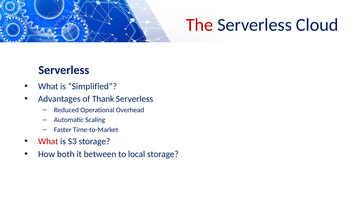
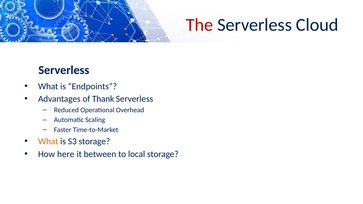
Simplified: Simplified -> Endpoints
What at (48, 141) colour: red -> orange
both: both -> here
